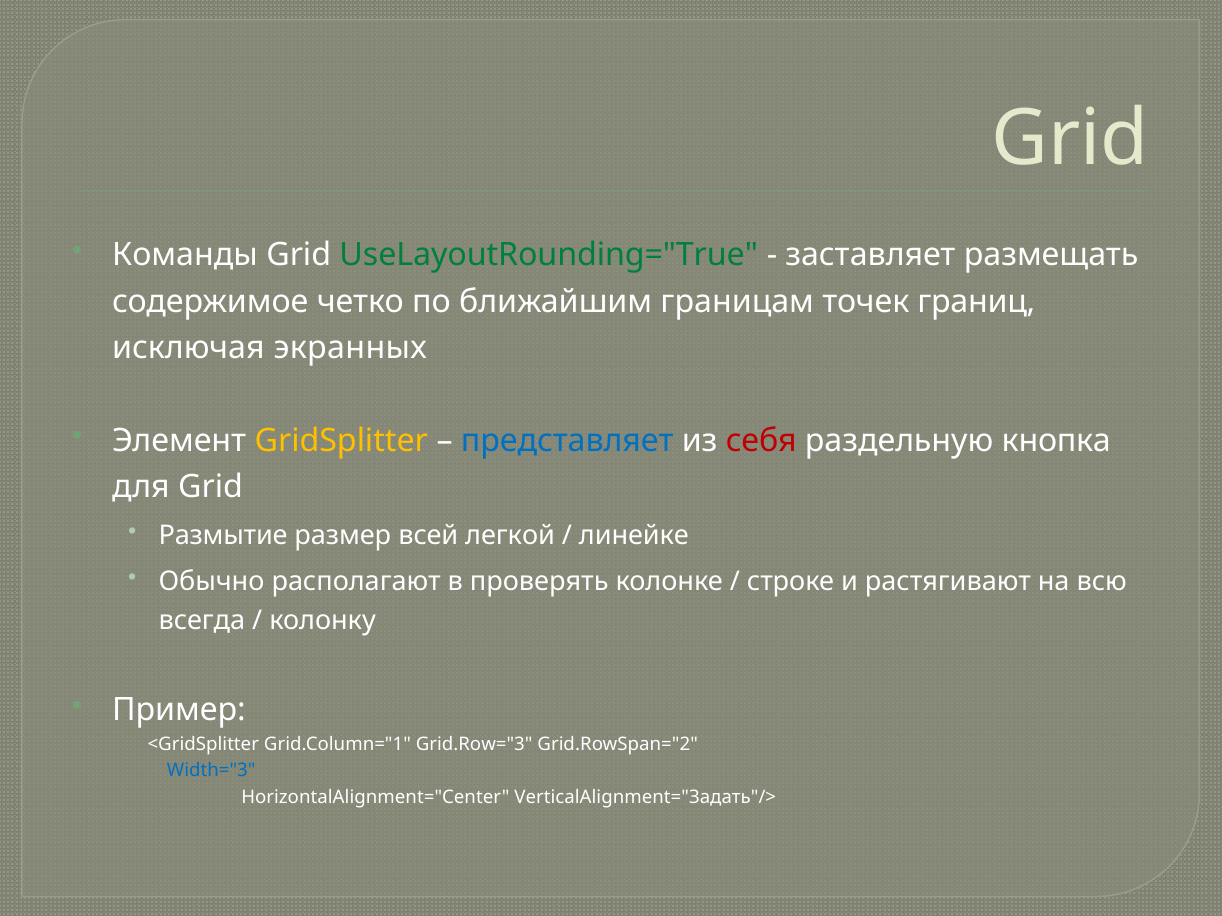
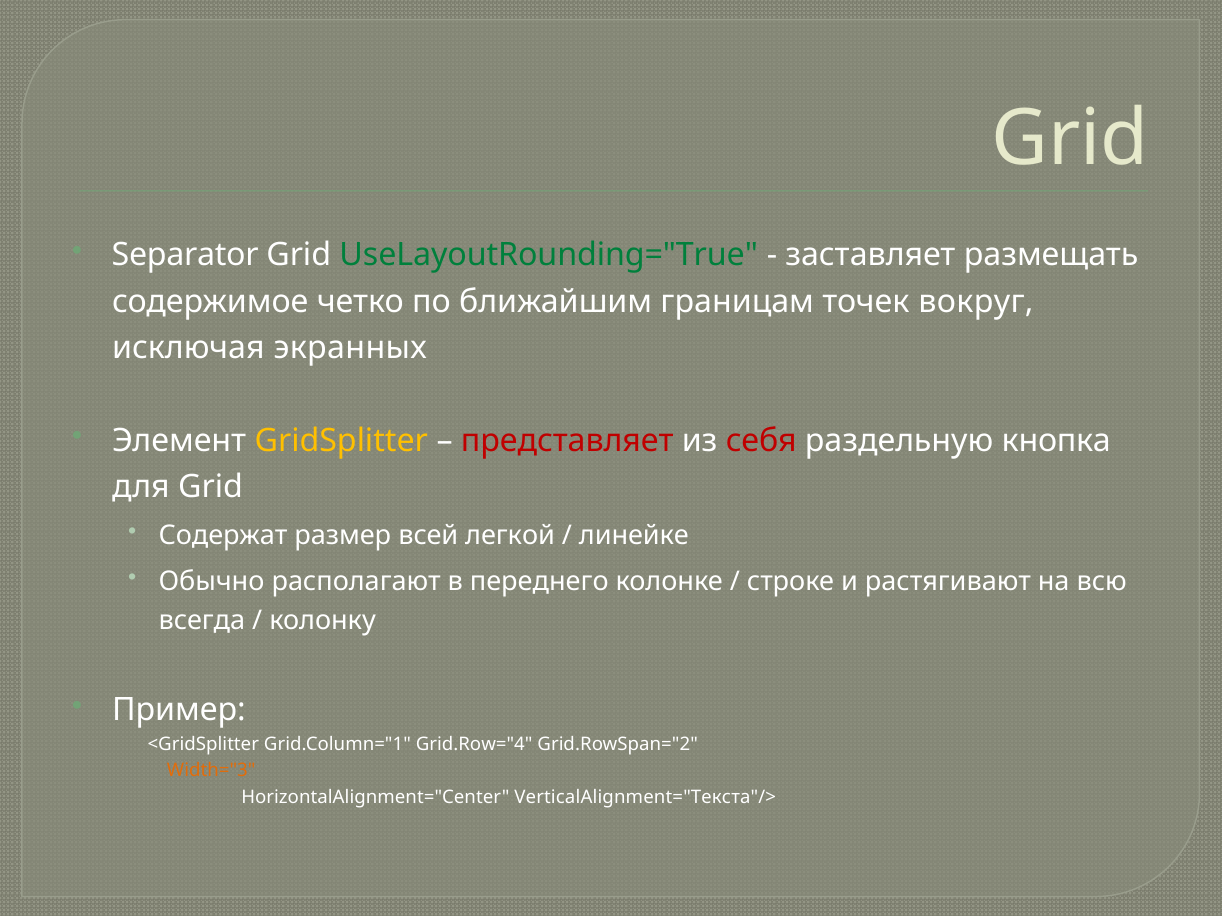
Команды: Команды -> Separator
границ: границ -> вокруг
представляет colour: blue -> red
Размытие: Размытие -> Содержат
проверять: проверять -> переднего
Grid.Row="3: Grid.Row="3 -> Grid.Row="4
Width="3 colour: blue -> orange
VerticalAlignment="Задать"/>: VerticalAlignment="Задать"/> -> VerticalAlignment="Текста"/>
